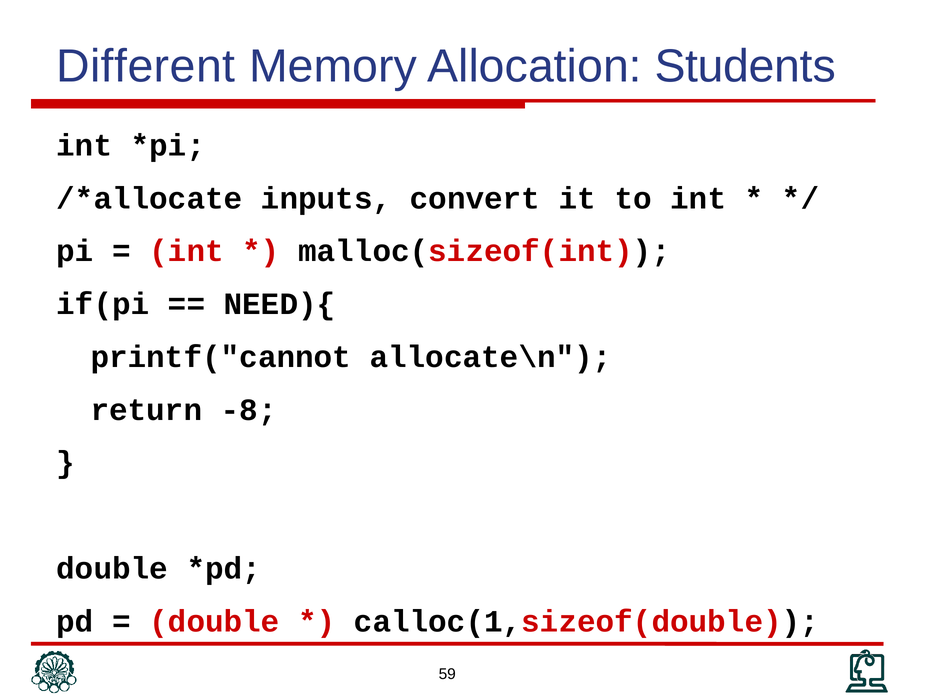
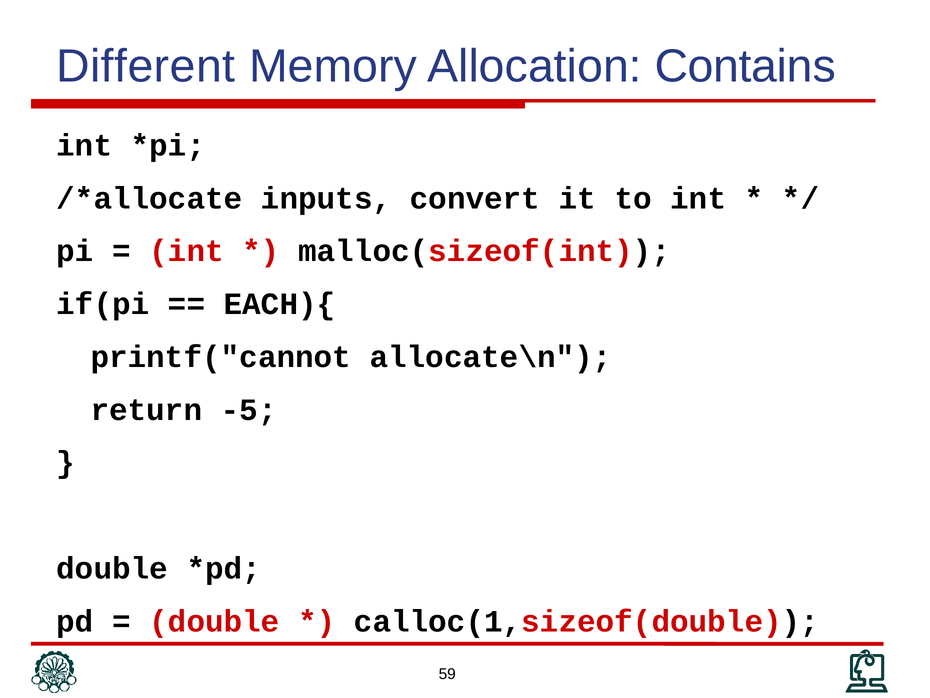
Students: Students -> Contains
NEED){: NEED){ -> EACH){
-8: -8 -> -5
